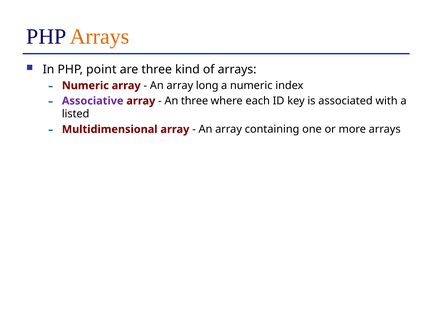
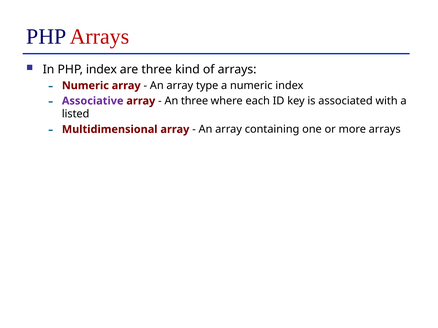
Arrays at (100, 37) colour: orange -> red
PHP point: point -> index
long: long -> type
